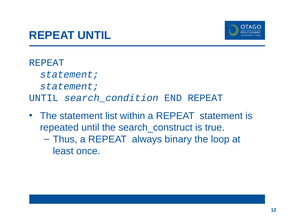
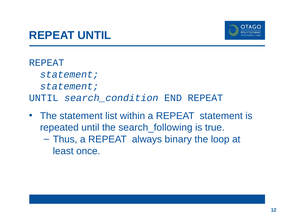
search_construct: search_construct -> search_following
